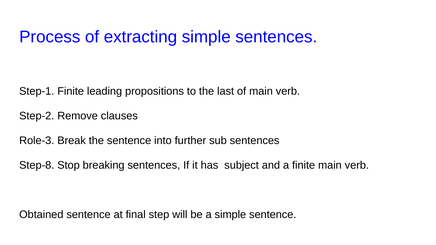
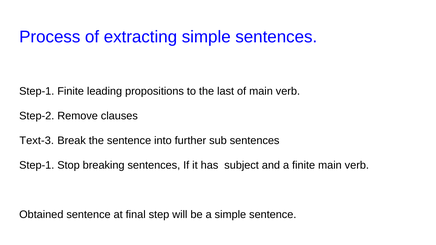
Role-3: Role-3 -> Text-3
Step-8 at (37, 165): Step-8 -> Step-1
